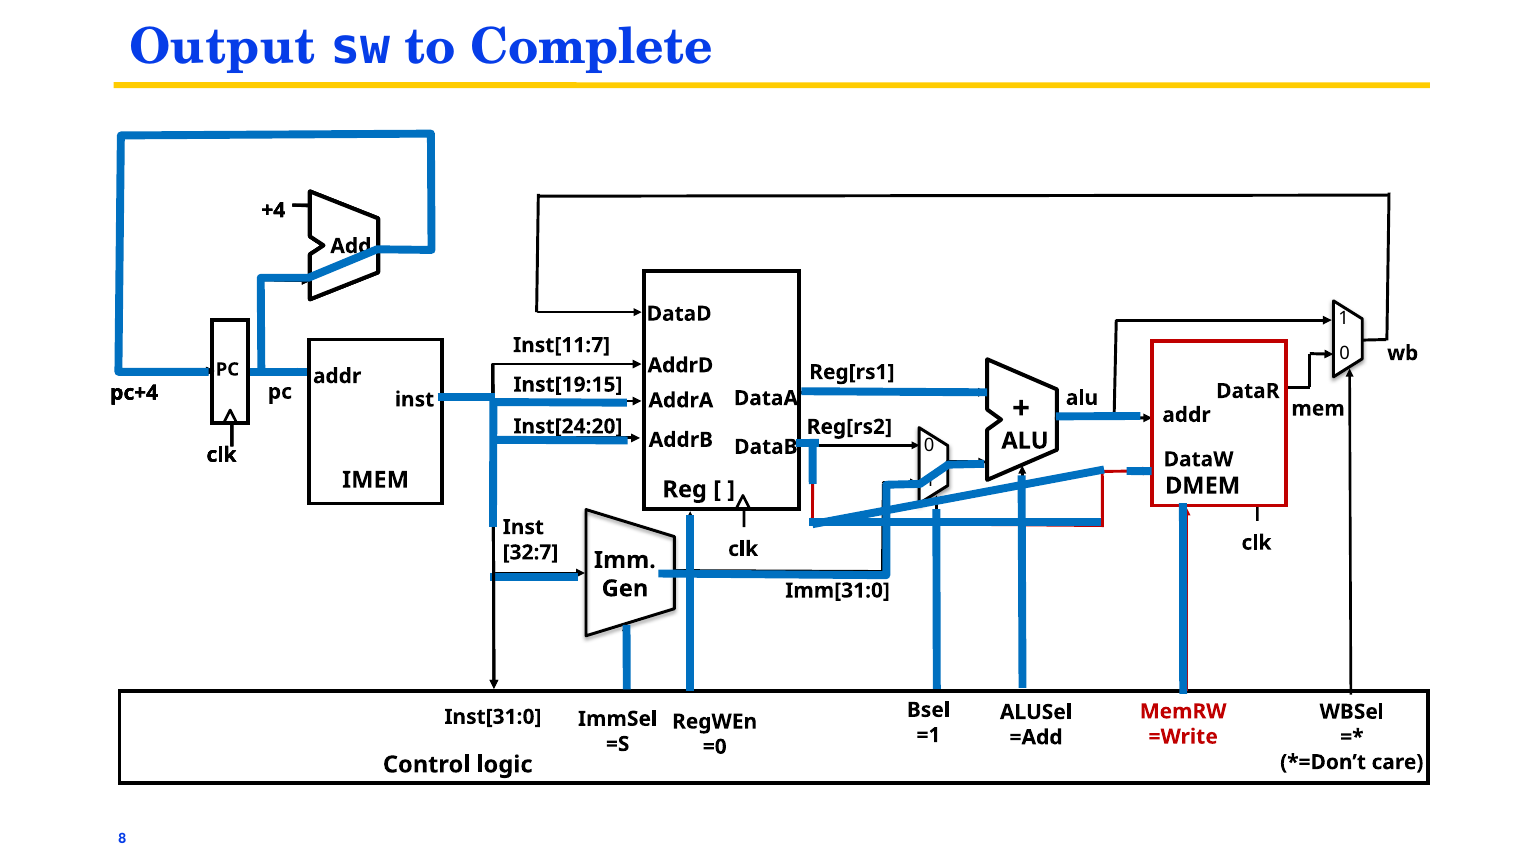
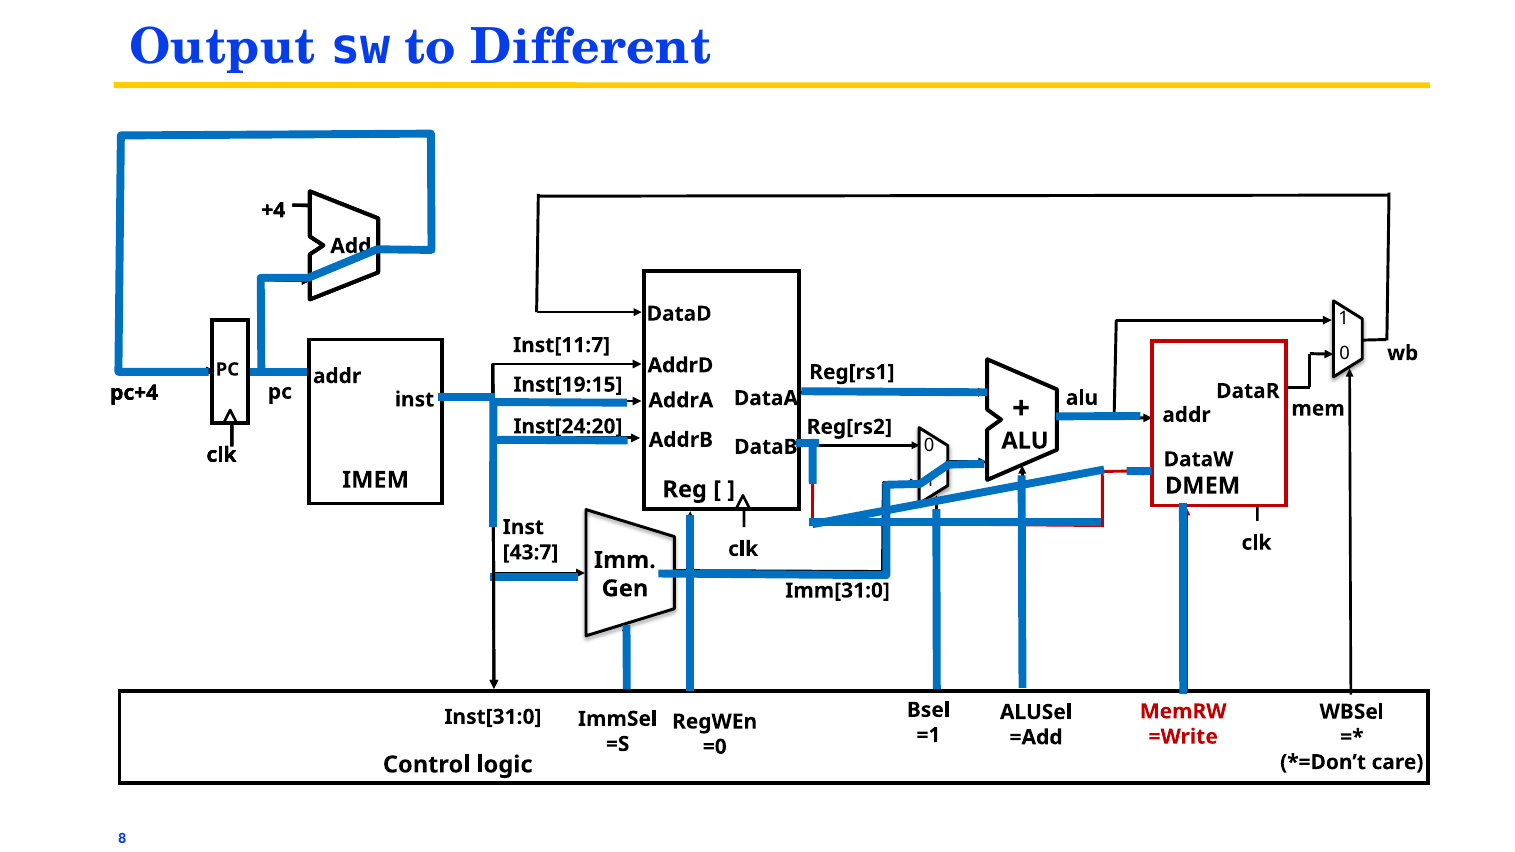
Complete: Complete -> Different
32:7: 32:7 -> 43:7
